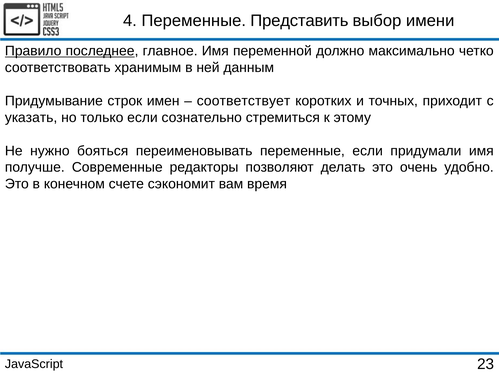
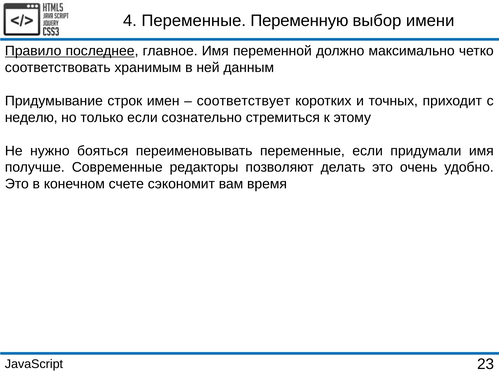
Представить: Представить -> Переменную
указать: указать -> неделю
